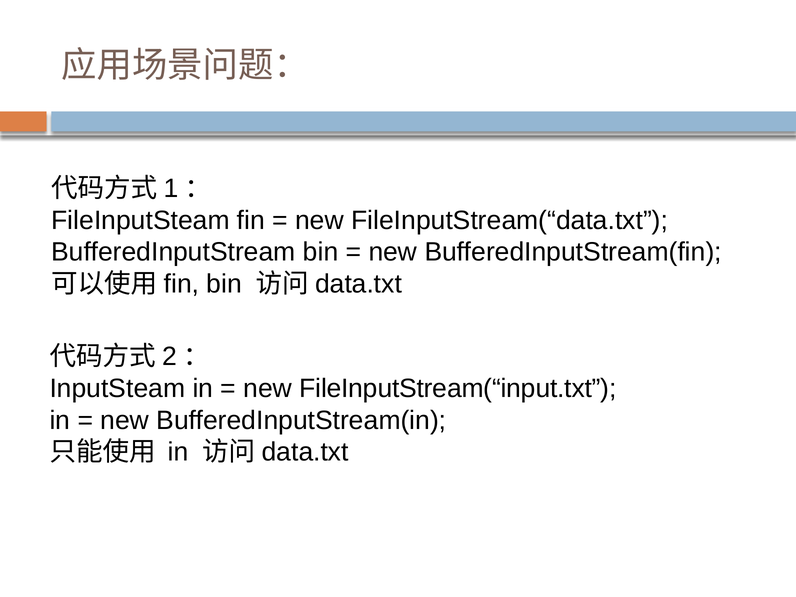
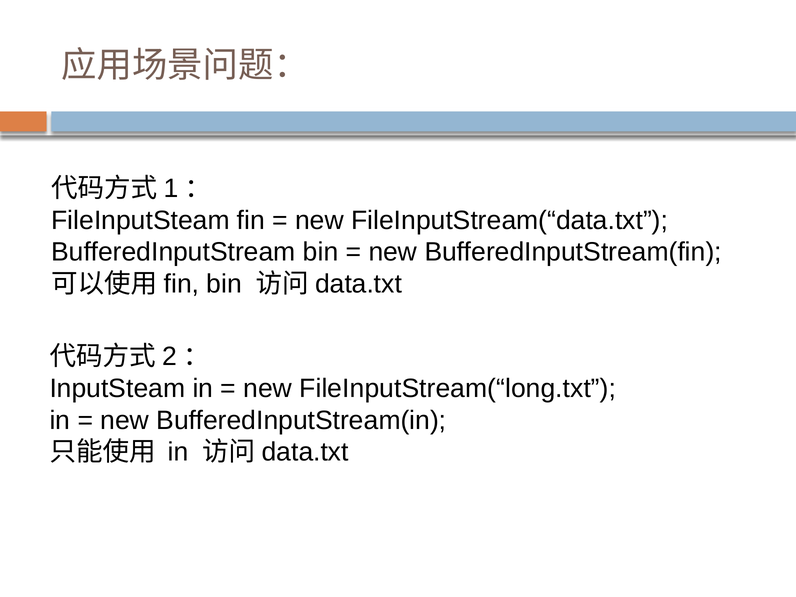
FileInputStream(“input.txt: FileInputStream(“input.txt -> FileInputStream(“long.txt
